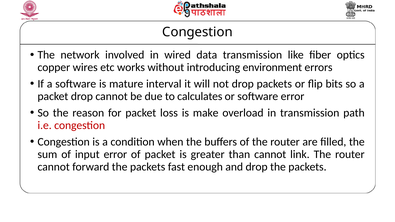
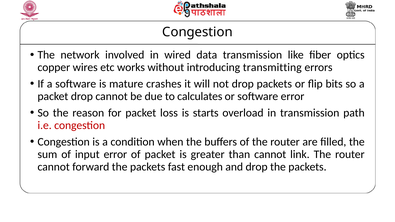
environment: environment -> transmitting
interval: interval -> crashes
make: make -> starts
